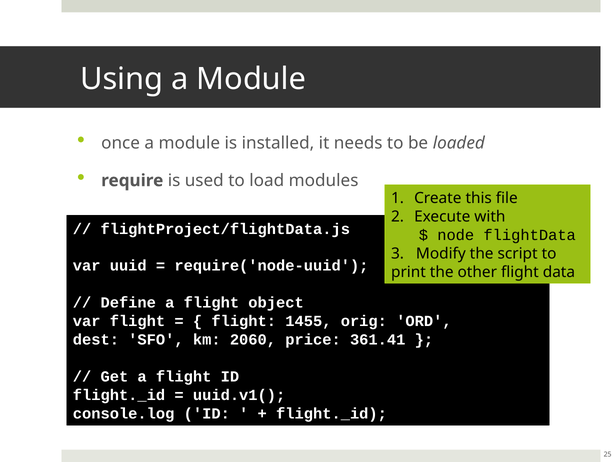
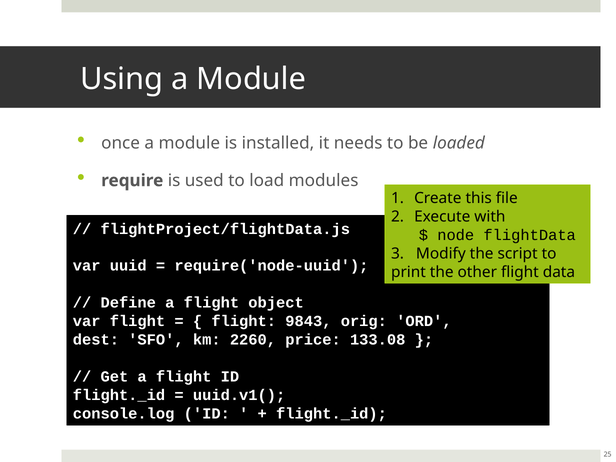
1455: 1455 -> 9843
2060: 2060 -> 2260
361.41: 361.41 -> 133.08
